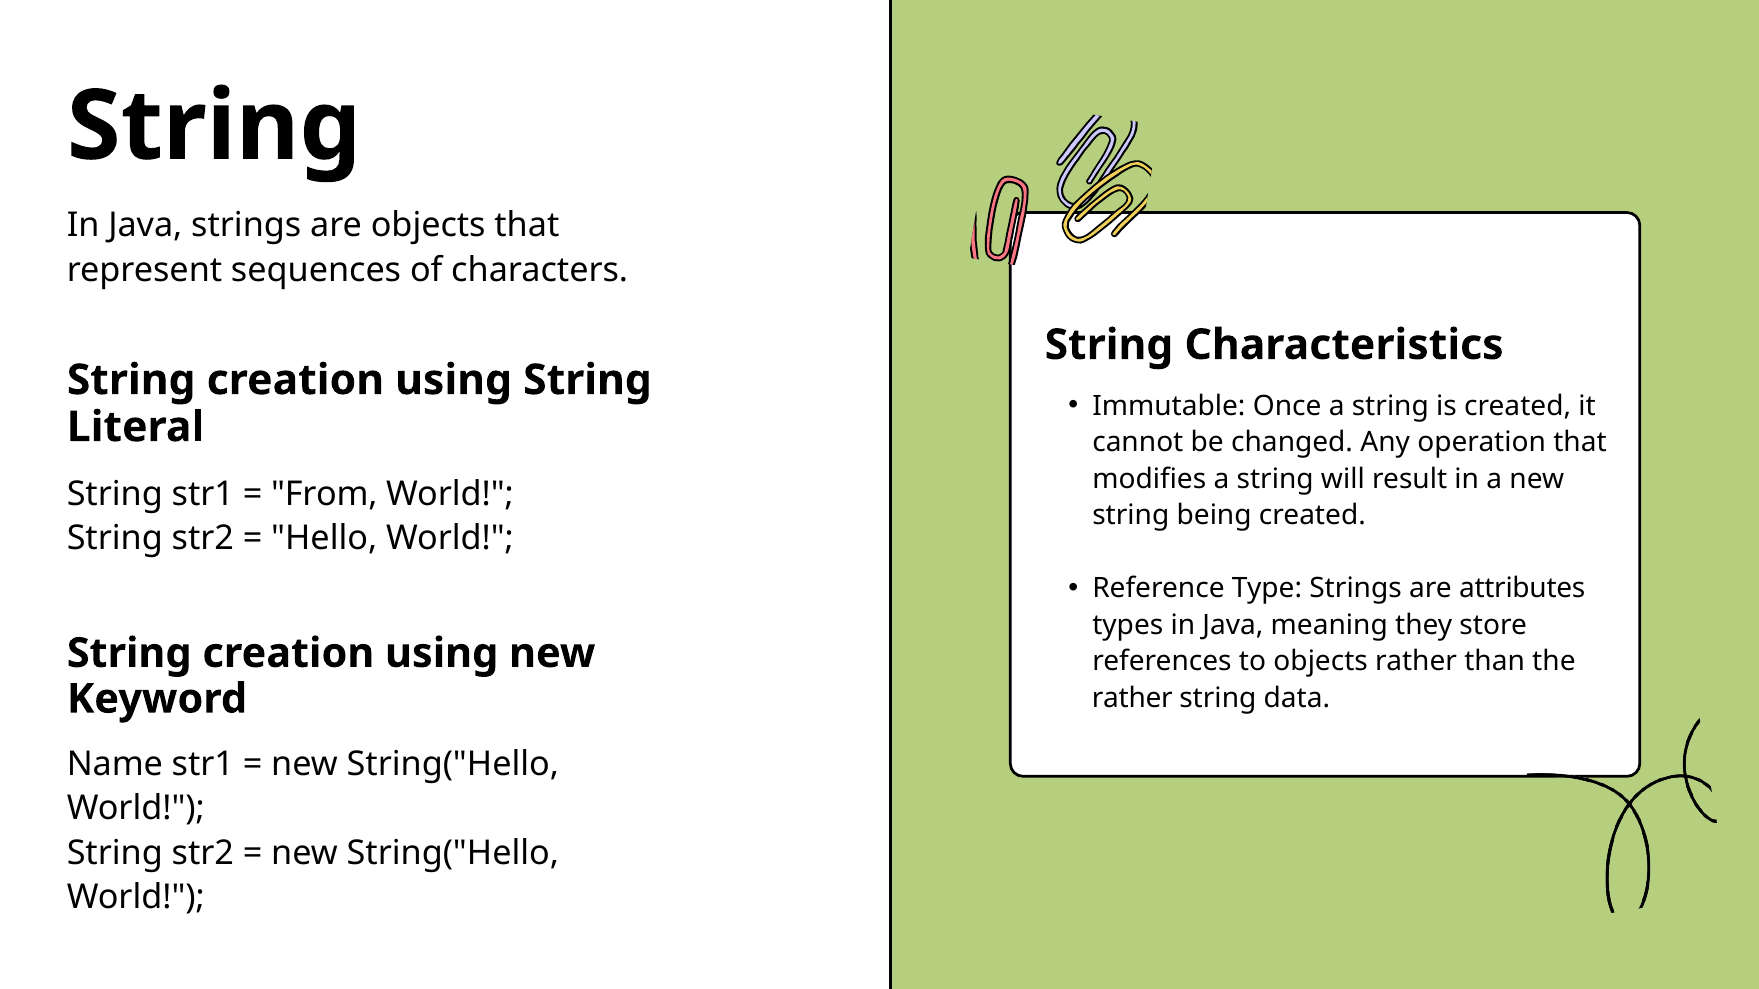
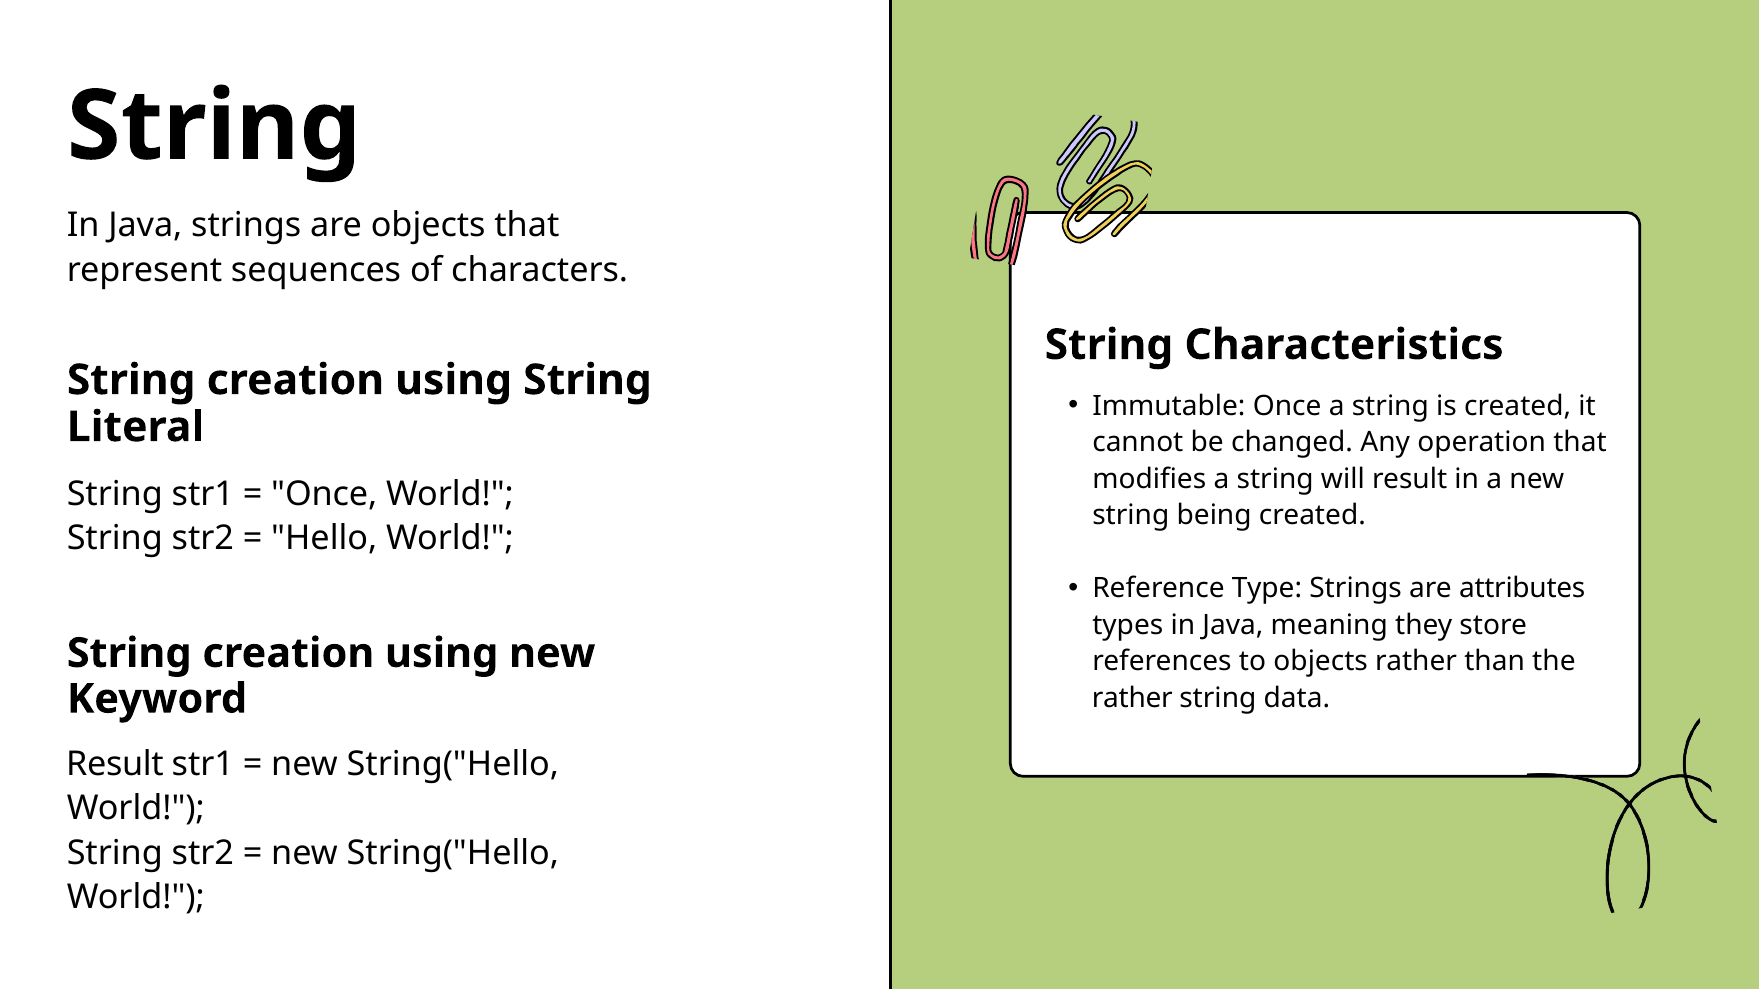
From at (324, 494): From -> Once
Name at (115, 764): Name -> Result
